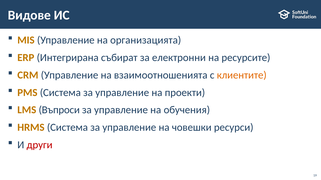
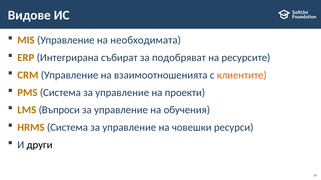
организацията: организацията -> необходимата
електронни: електронни -> подобряват
други colour: red -> black
